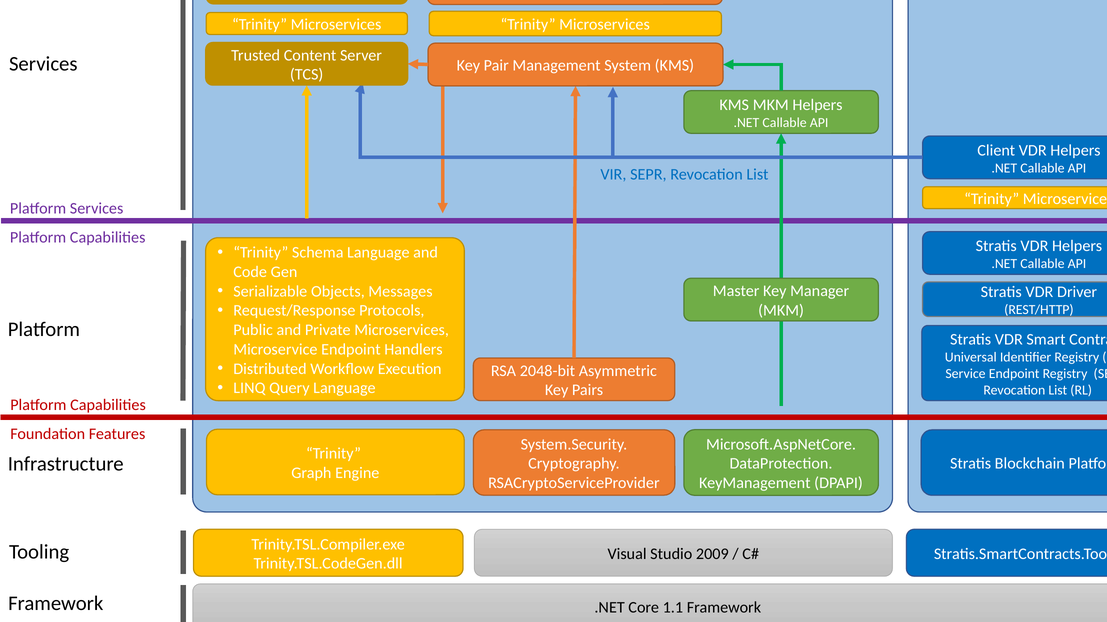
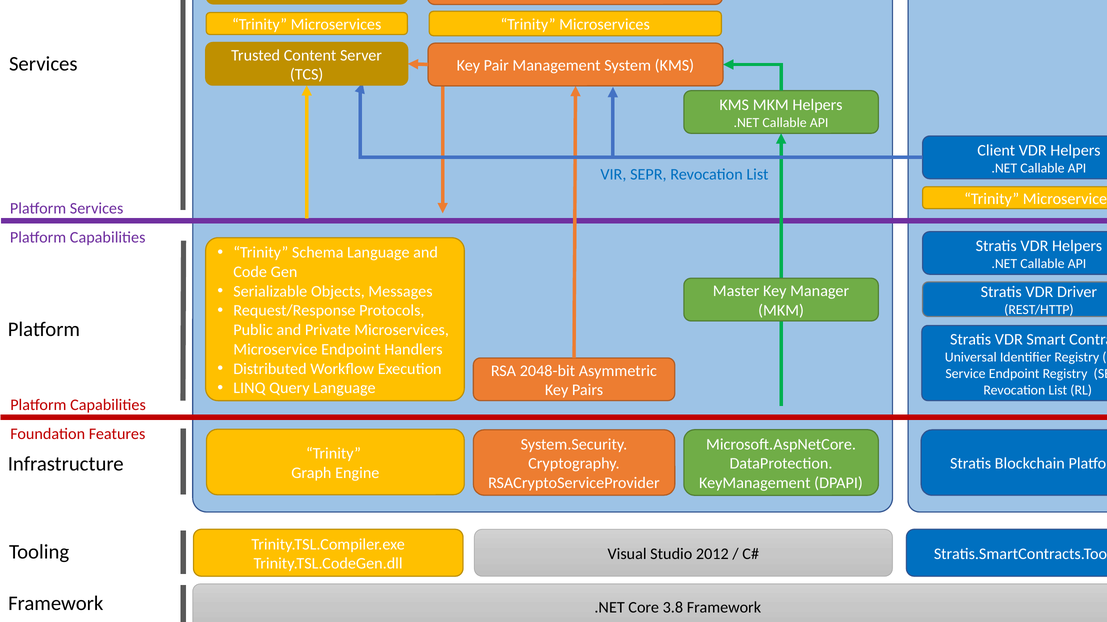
2009: 2009 -> 2012
1.1: 1.1 -> 3.8
